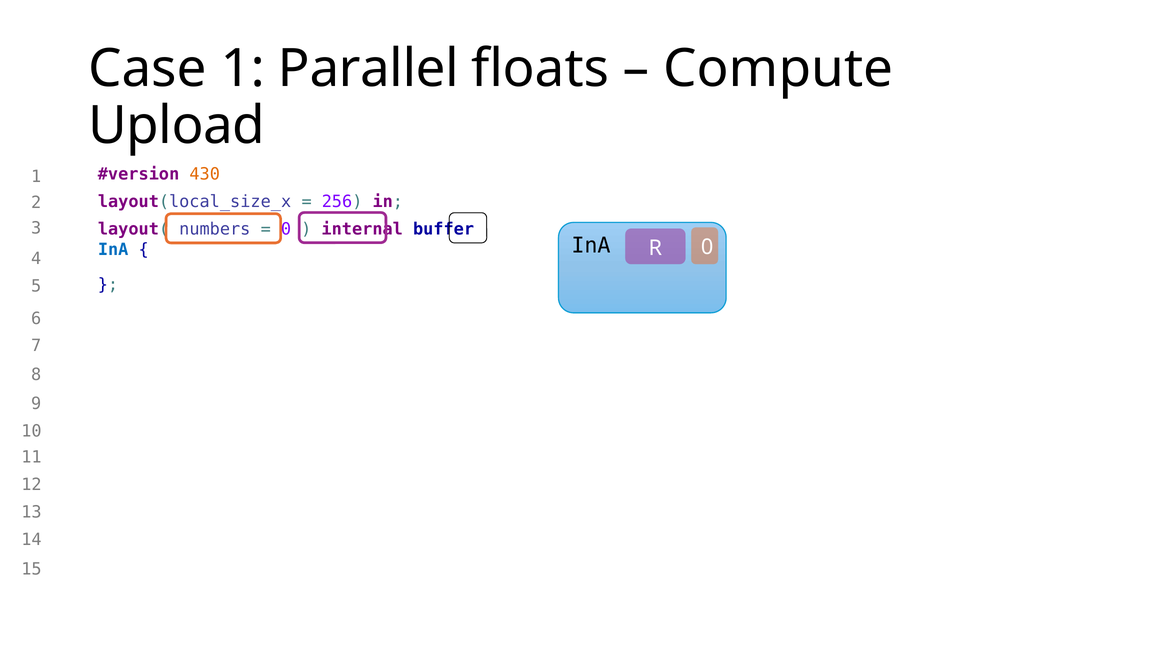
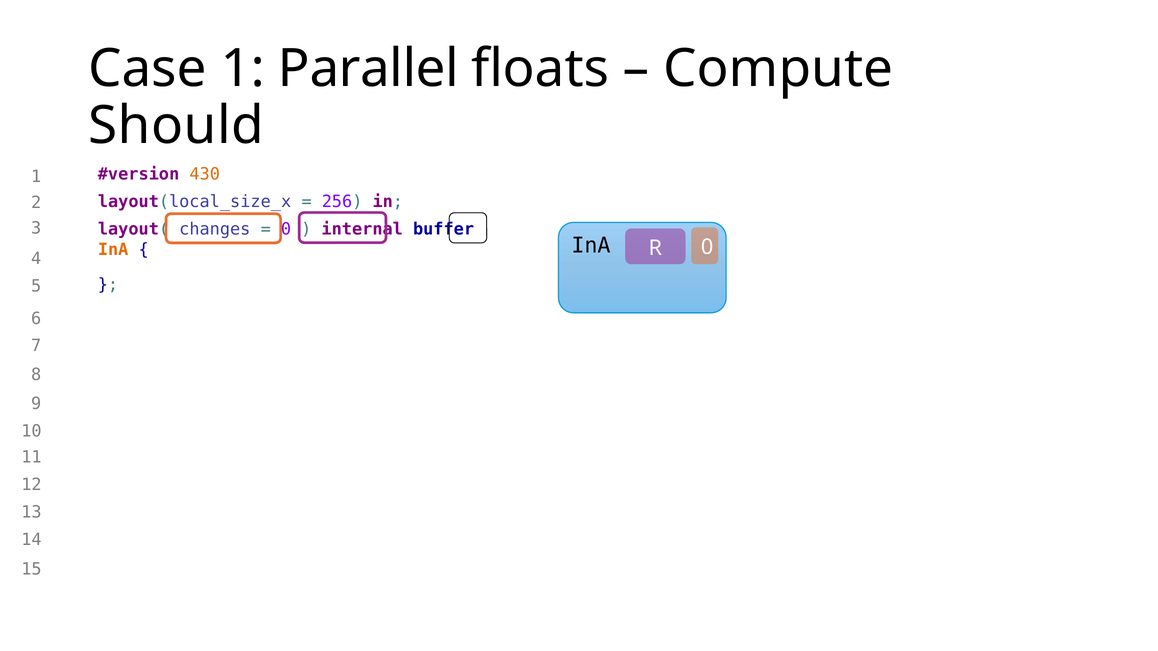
Upload: Upload -> Should
numbers: numbers -> changes
InA at (113, 250) colour: blue -> orange
